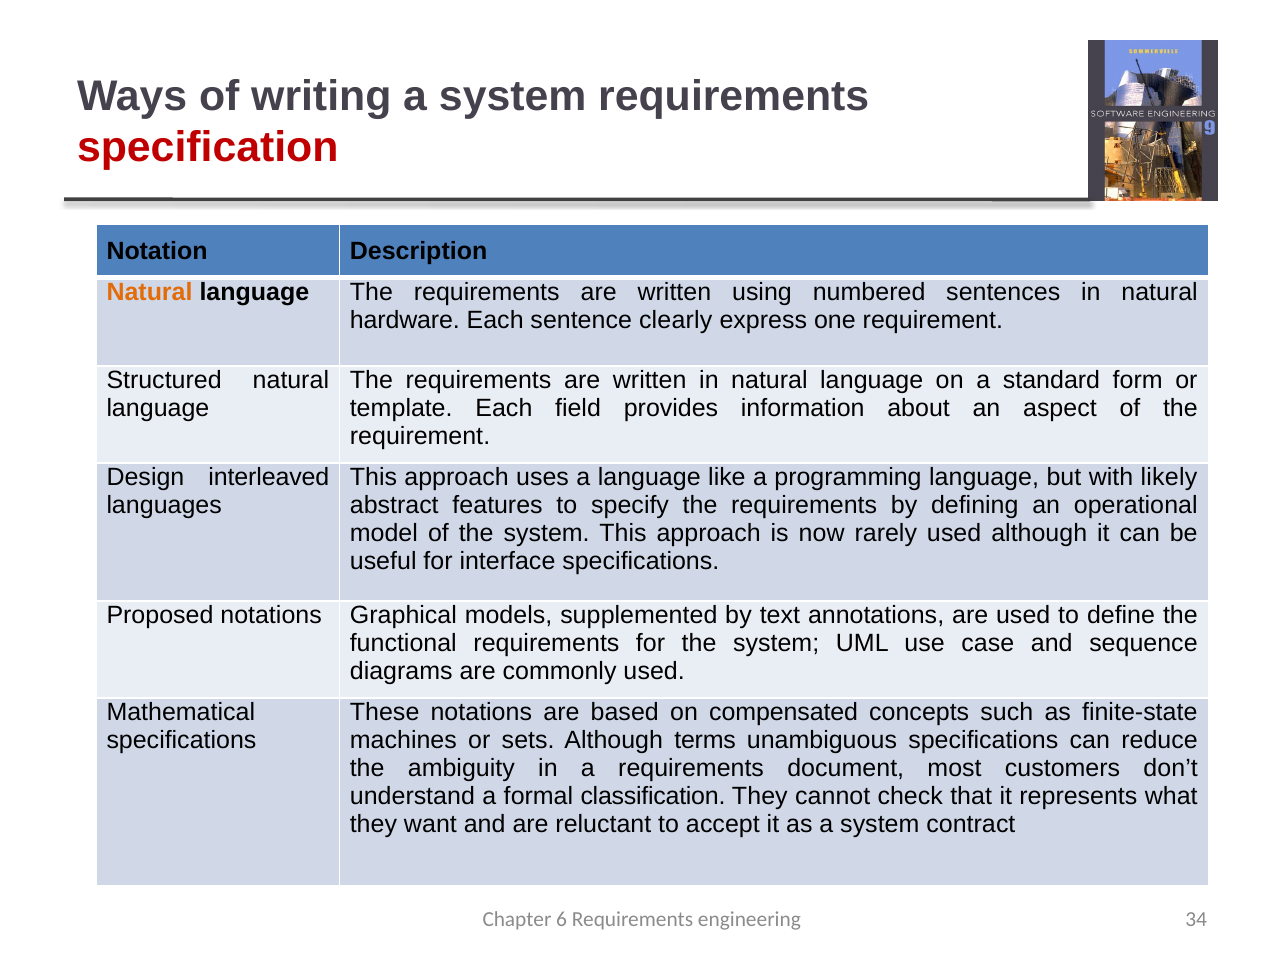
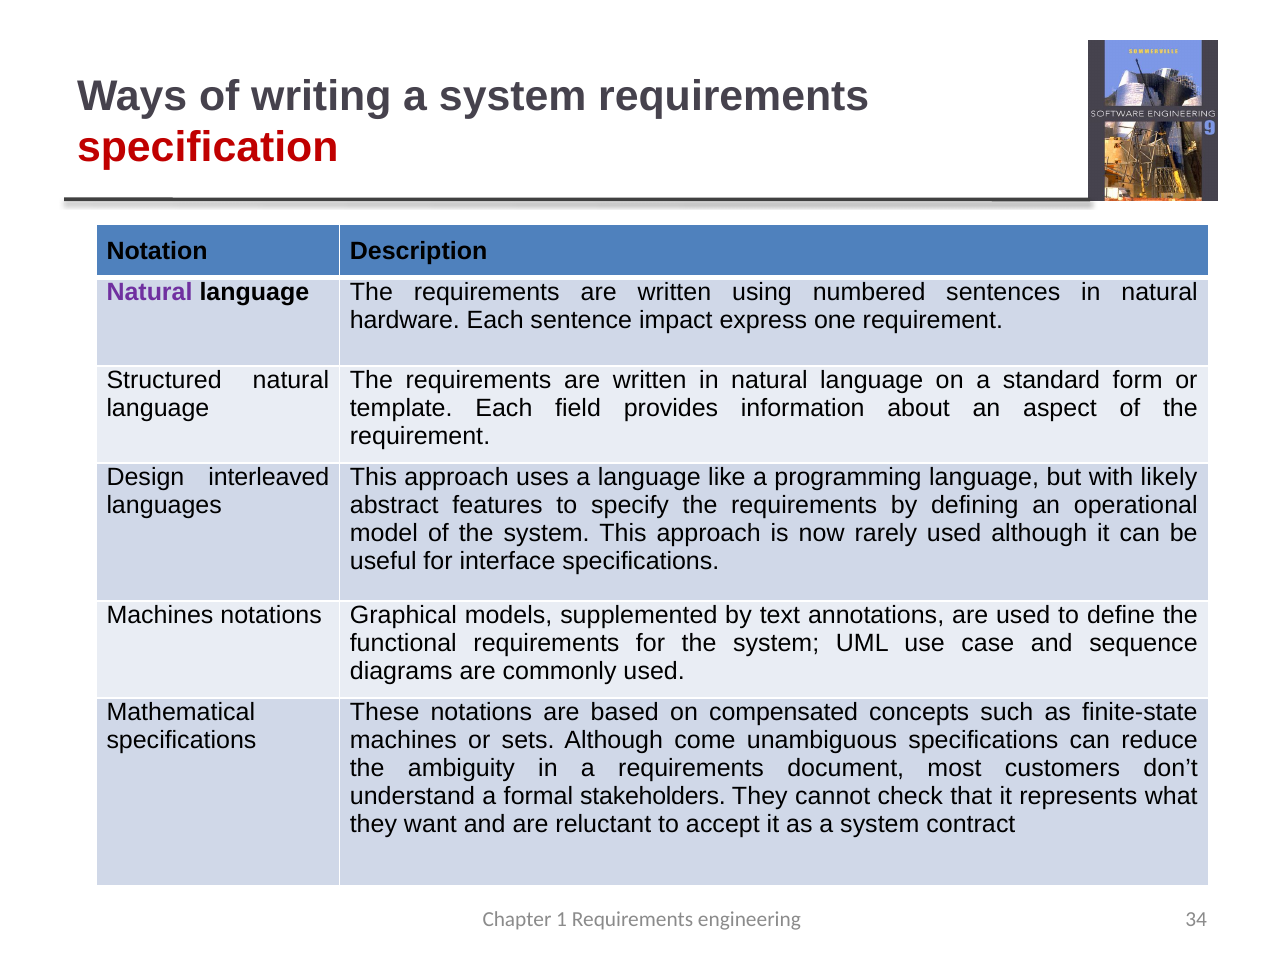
Natural at (150, 292) colour: orange -> purple
clearly: clearly -> impact
Proposed at (160, 615): Proposed -> Machines
terms: terms -> come
classification: classification -> stakeholders
6: 6 -> 1
